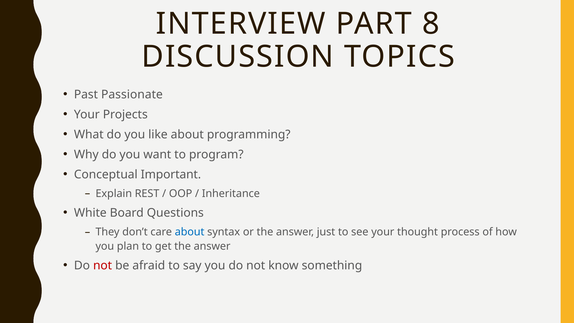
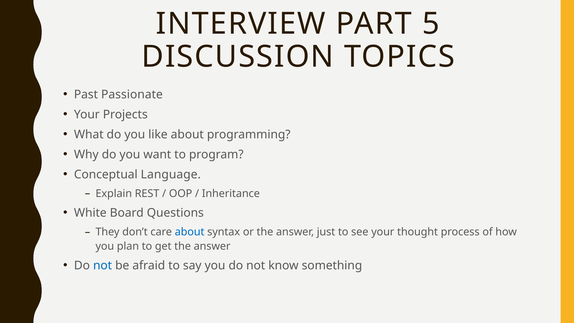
8: 8 -> 5
Important: Important -> Language
not at (103, 265) colour: red -> blue
